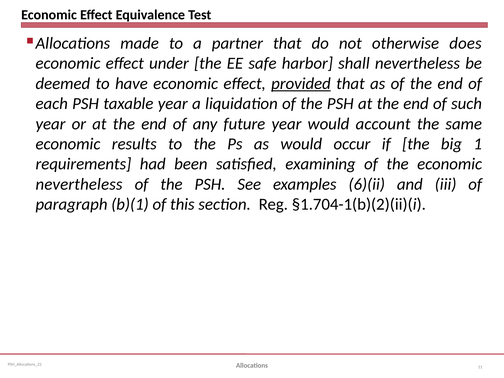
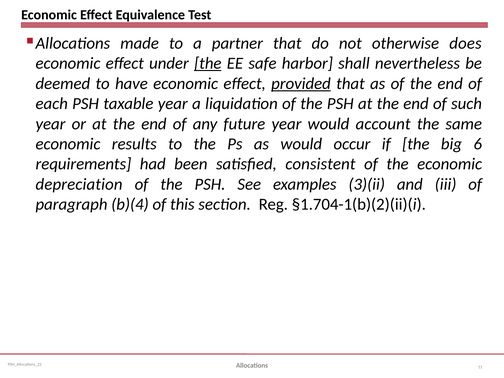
the at (208, 63) underline: none -> present
1: 1 -> 6
examining: examining -> consistent
nevertheless at (79, 184): nevertheless -> depreciation
6)(ii: 6)(ii -> 3)(ii
b)(1: b)(1 -> b)(4
